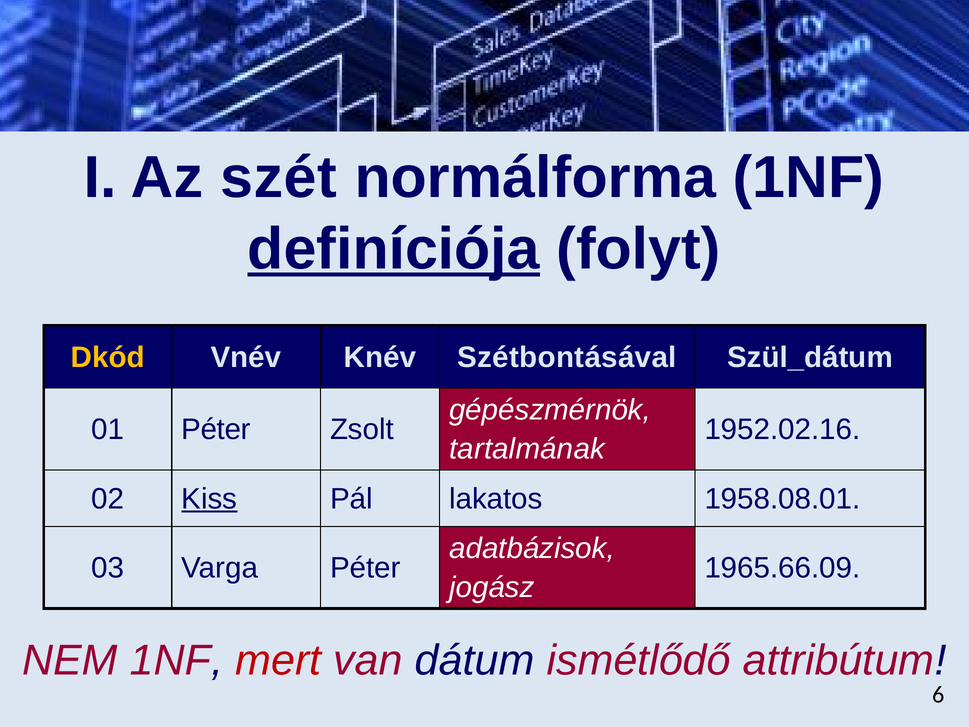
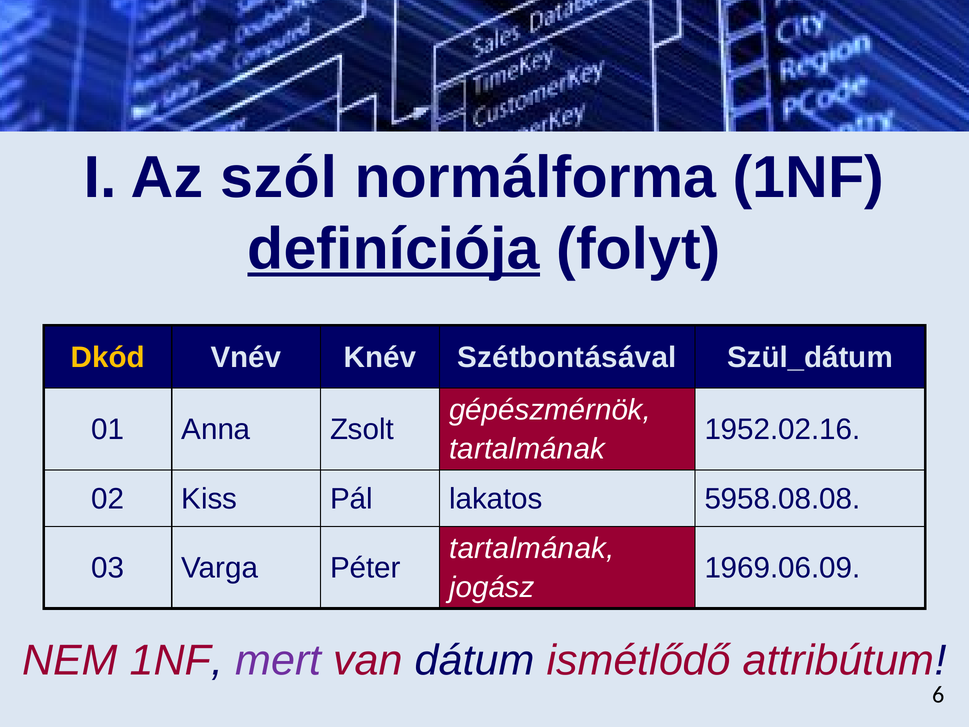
szét: szét -> szól
01 Péter: Péter -> Anna
Kiss underline: present -> none
1958.08.01: 1958.08.01 -> 5958.08.08
adatbázisok at (532, 548): adatbázisok -> tartalmának
1965.66.09: 1965.66.09 -> 1969.06.09
mert colour: red -> purple
